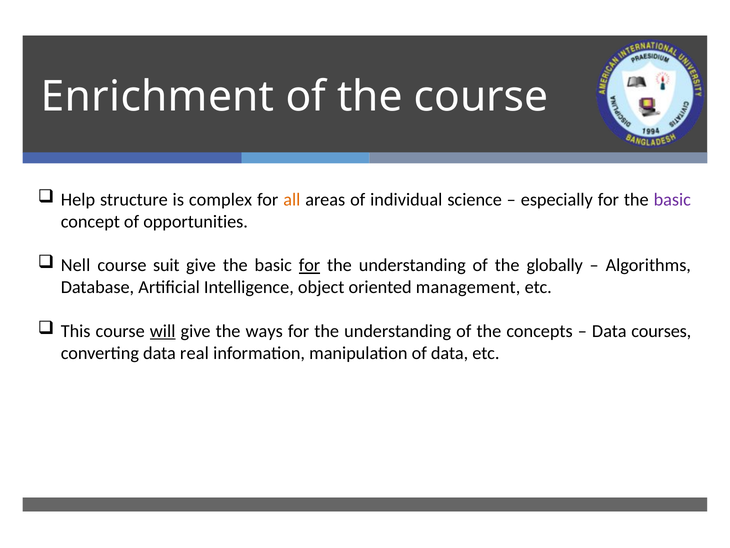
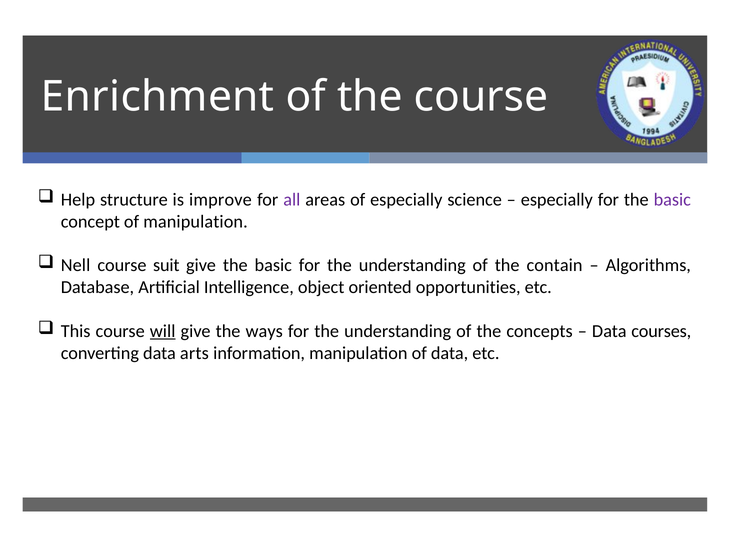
complex: complex -> improve
all colour: orange -> purple
of individual: individual -> especially
of opportunities: opportunities -> manipulation
for at (310, 265) underline: present -> none
globally: globally -> contain
management: management -> opportunities
real: real -> arts
